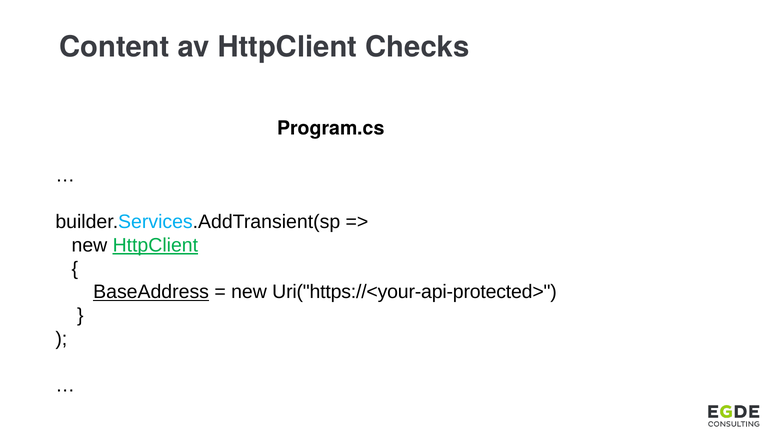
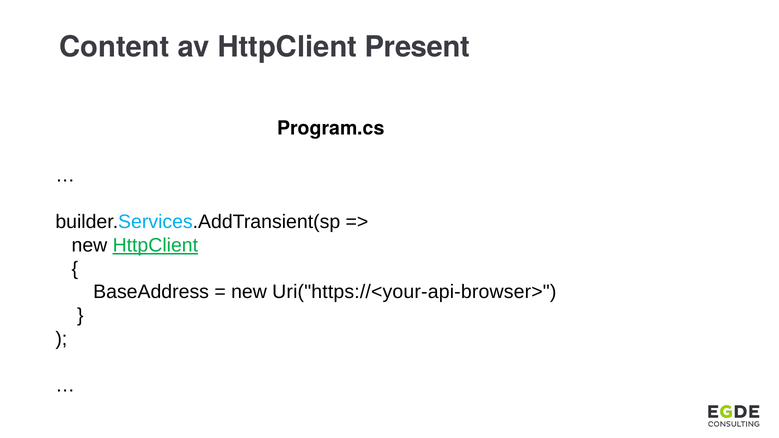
Checks: Checks -> Present
BaseAddress underline: present -> none
Uri("https://<your-api-protected>: Uri("https://<your-api-protected> -> Uri("https://<your-api-browser>
